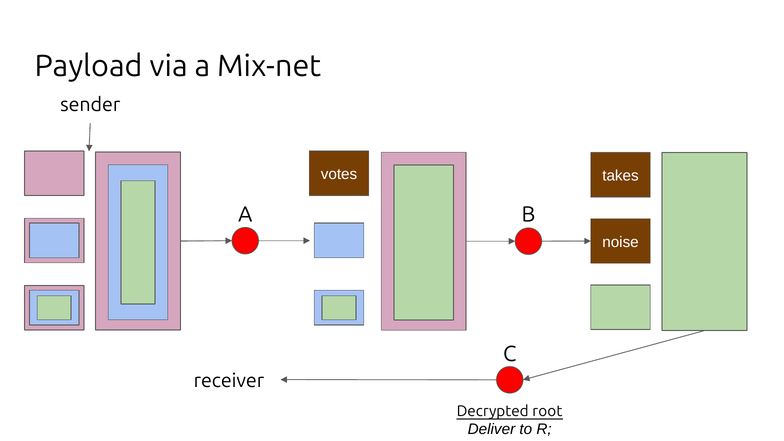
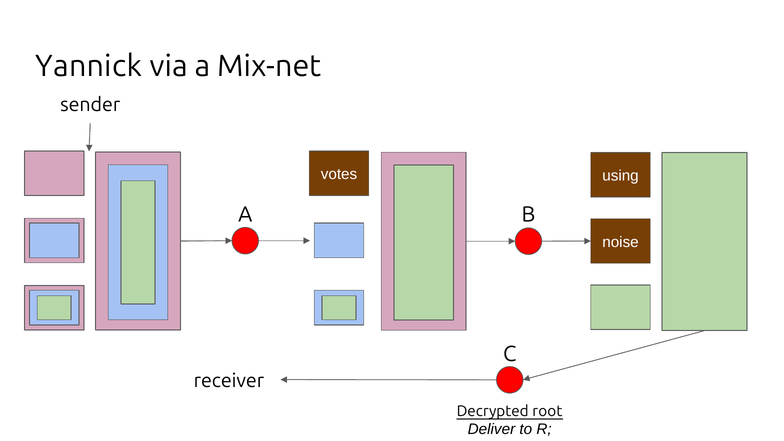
Payload: Payload -> Yannick
takes: takes -> using
